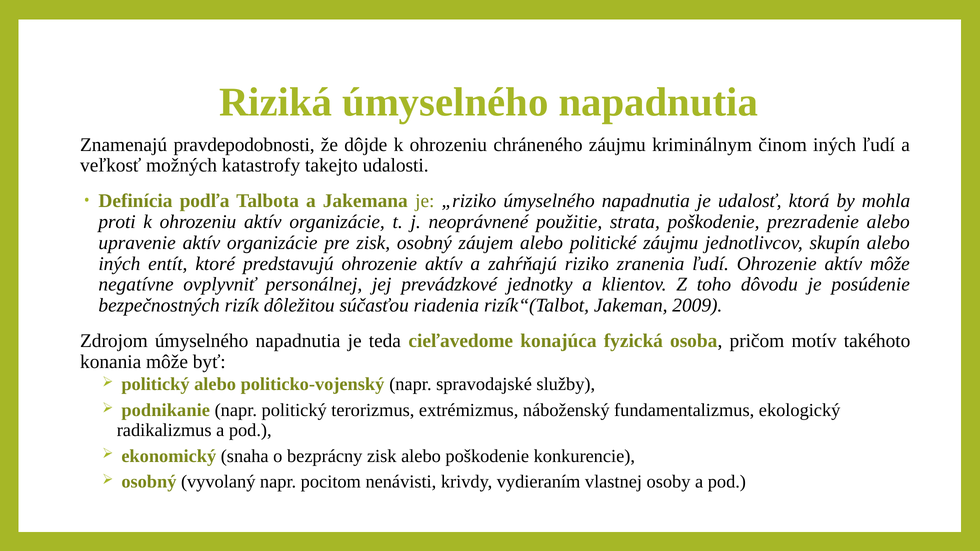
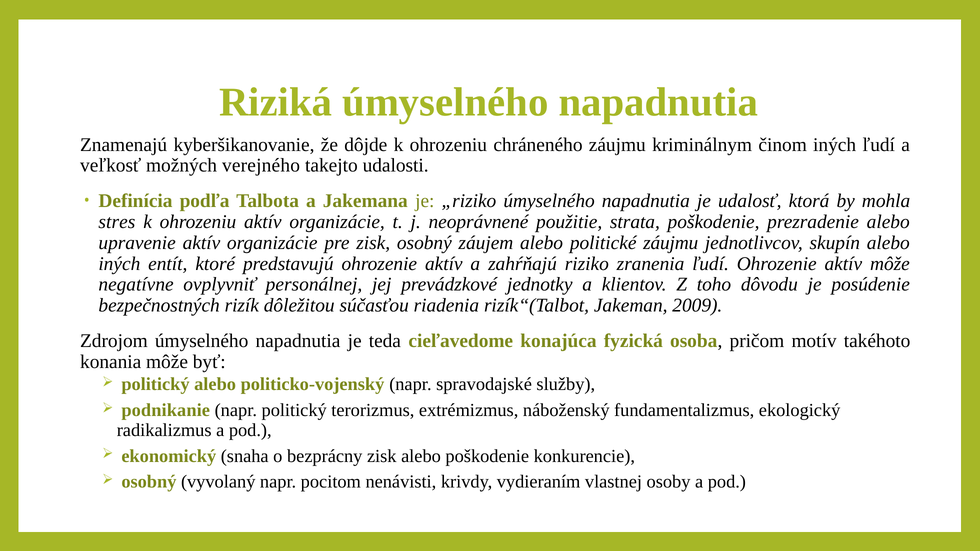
pravdepodobnosti: pravdepodobnosti -> kyberšikanovanie
katastrofy: katastrofy -> verejného
proti: proti -> stres
